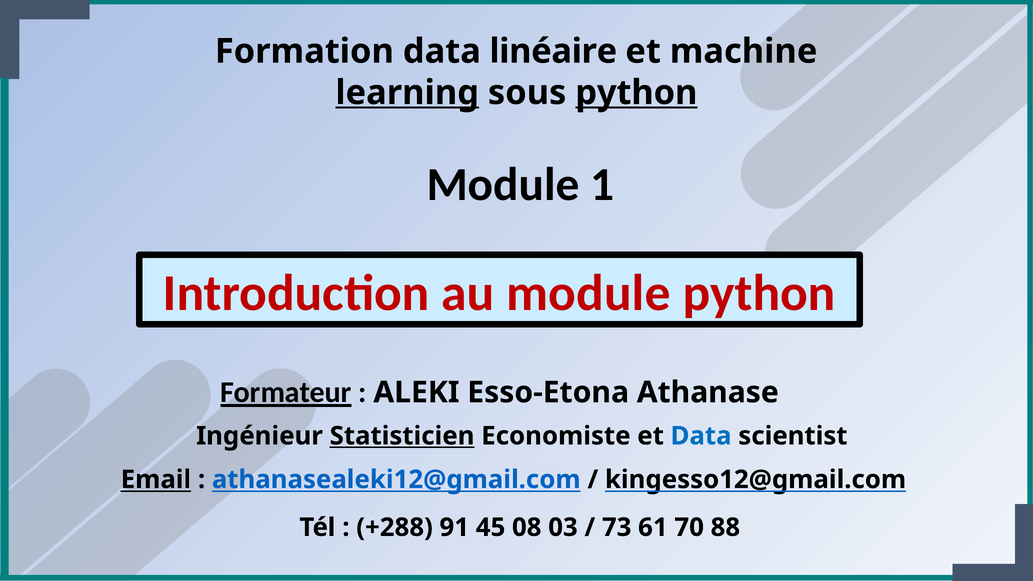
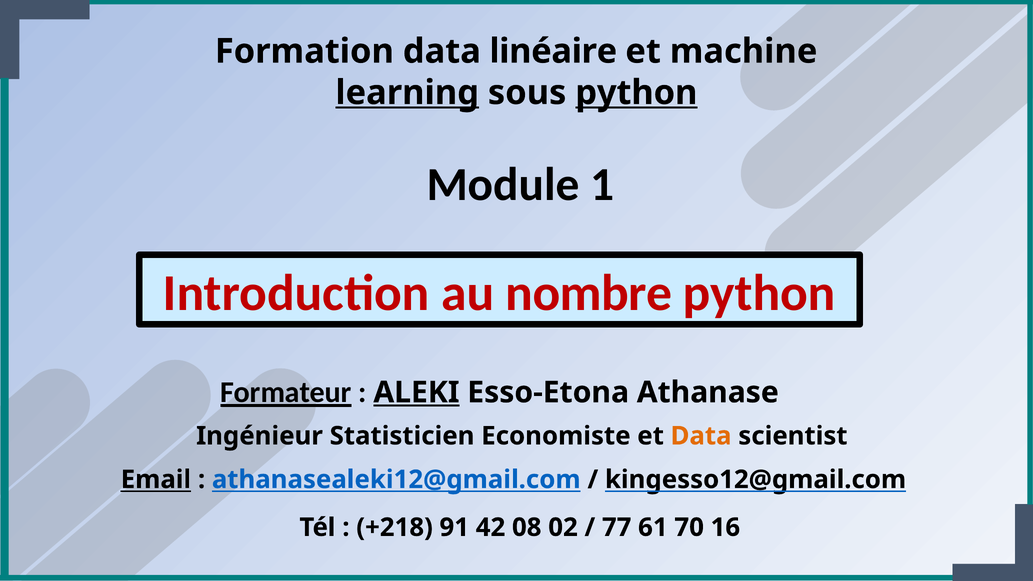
au module: module -> nombre
ALEKI underline: none -> present
Statisticien underline: present -> none
Data at (701, 436) colour: blue -> orange
+288: +288 -> +218
45: 45 -> 42
03: 03 -> 02
73: 73 -> 77
88: 88 -> 16
